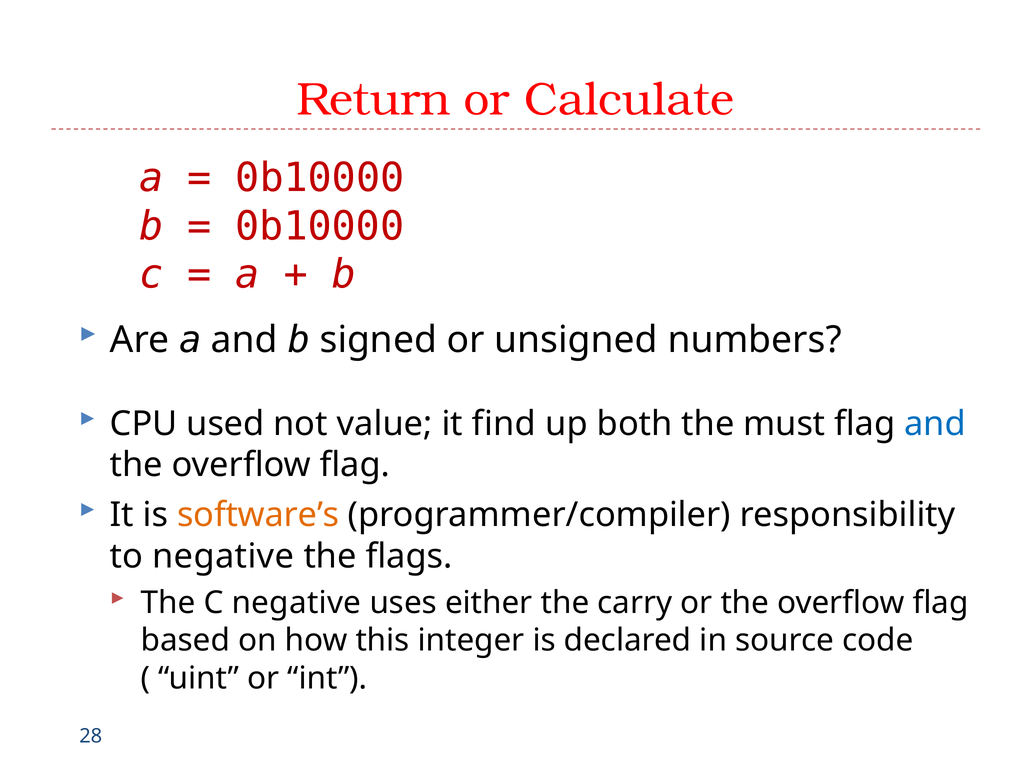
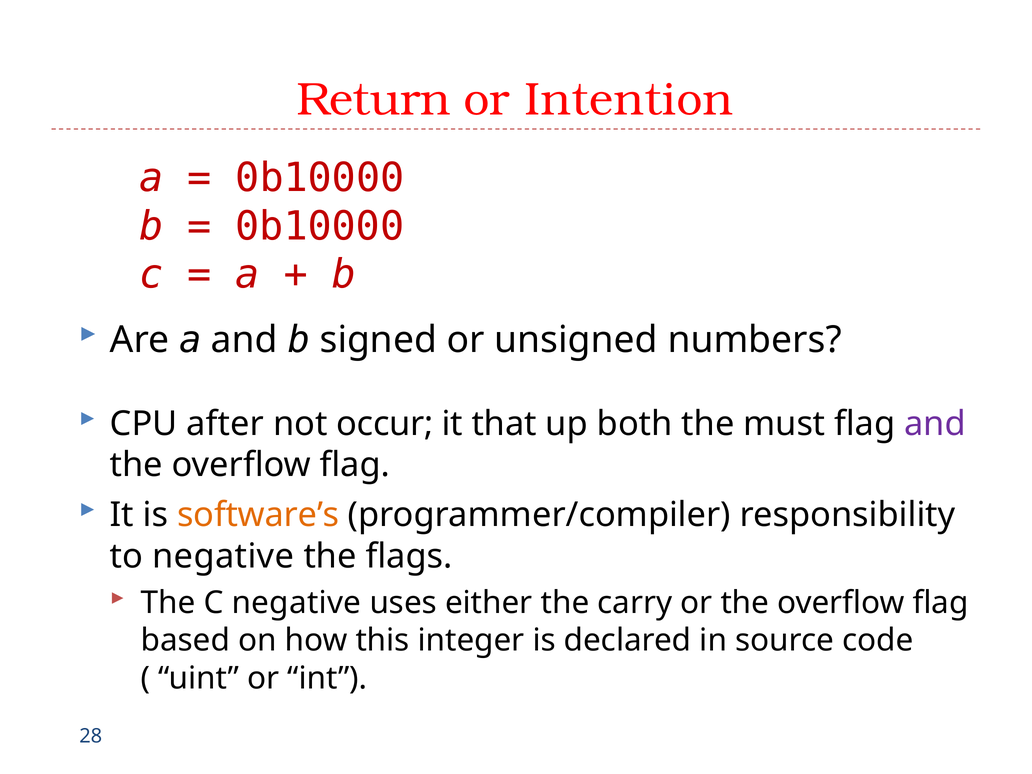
Calculate: Calculate -> Intention
used: used -> after
value: value -> occur
find: find -> that
and at (935, 424) colour: blue -> purple
